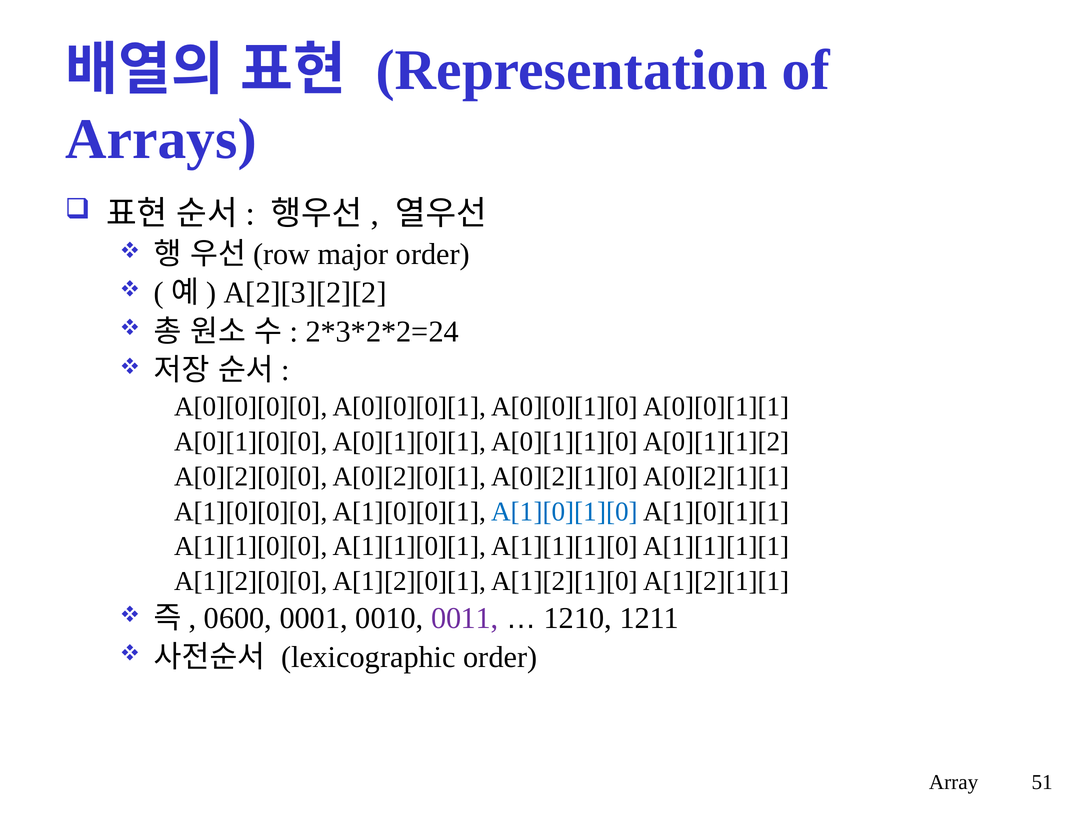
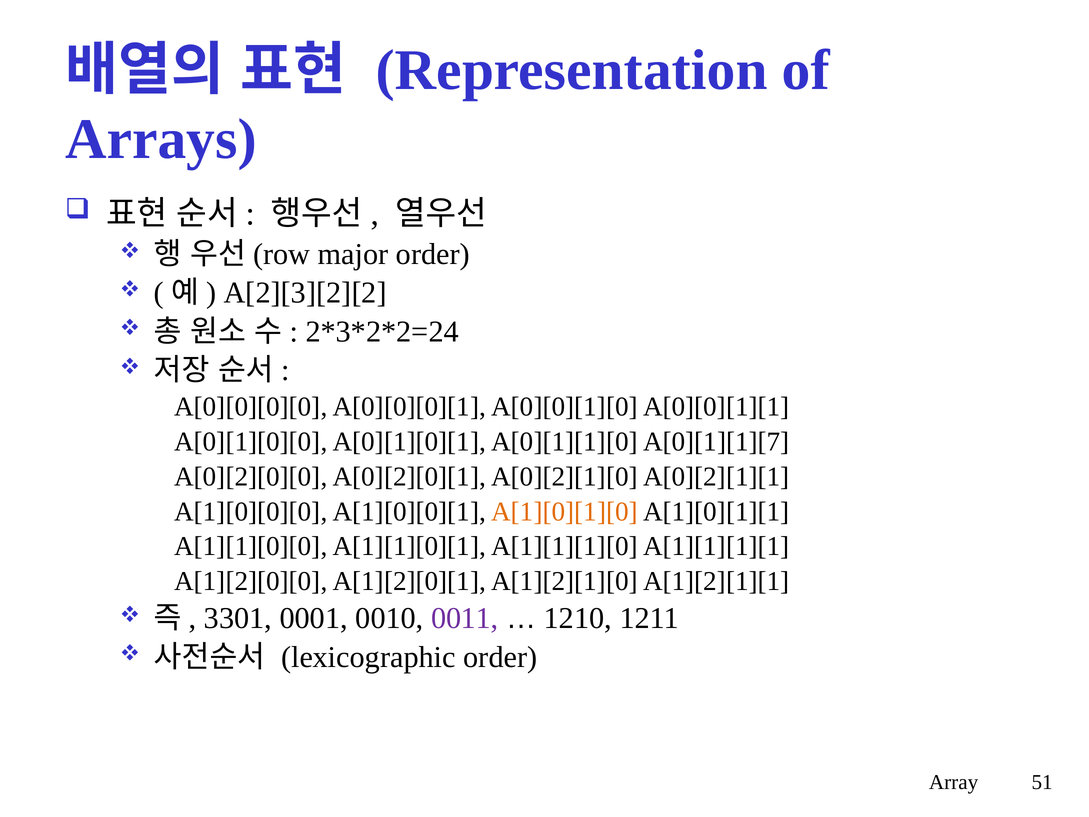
A[0][1][1][2: A[0][1][1][2 -> A[0][1][1][7
A[1][0][1][0 colour: blue -> orange
0600: 0600 -> 3301
